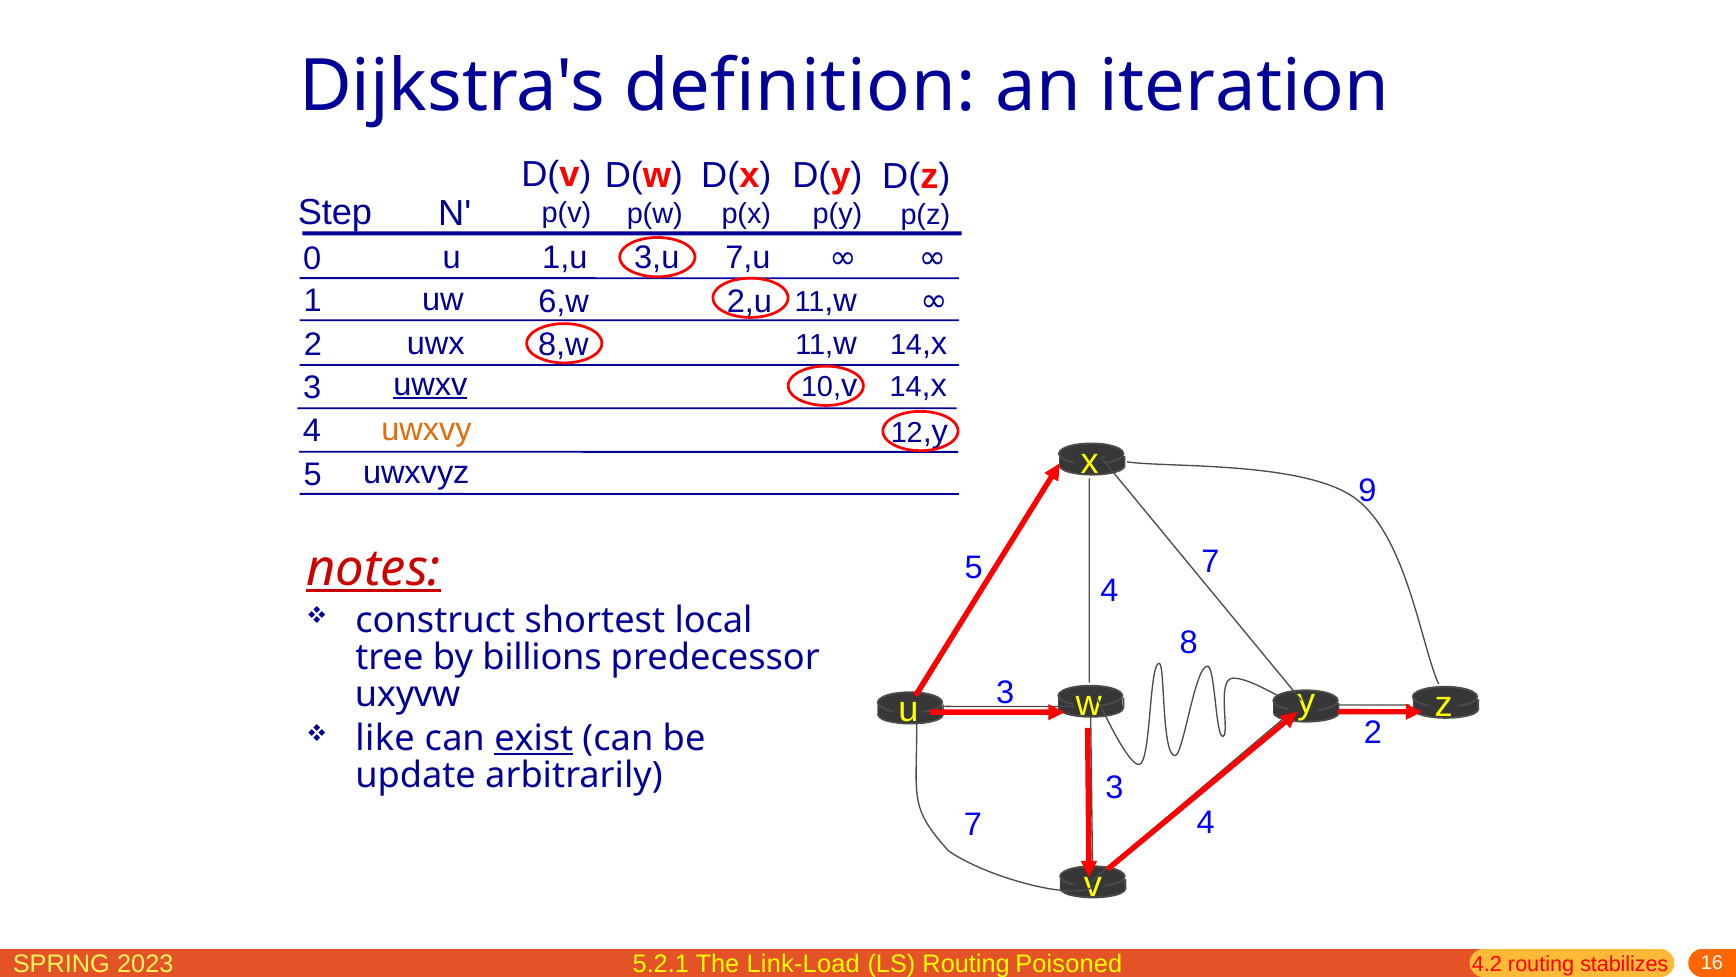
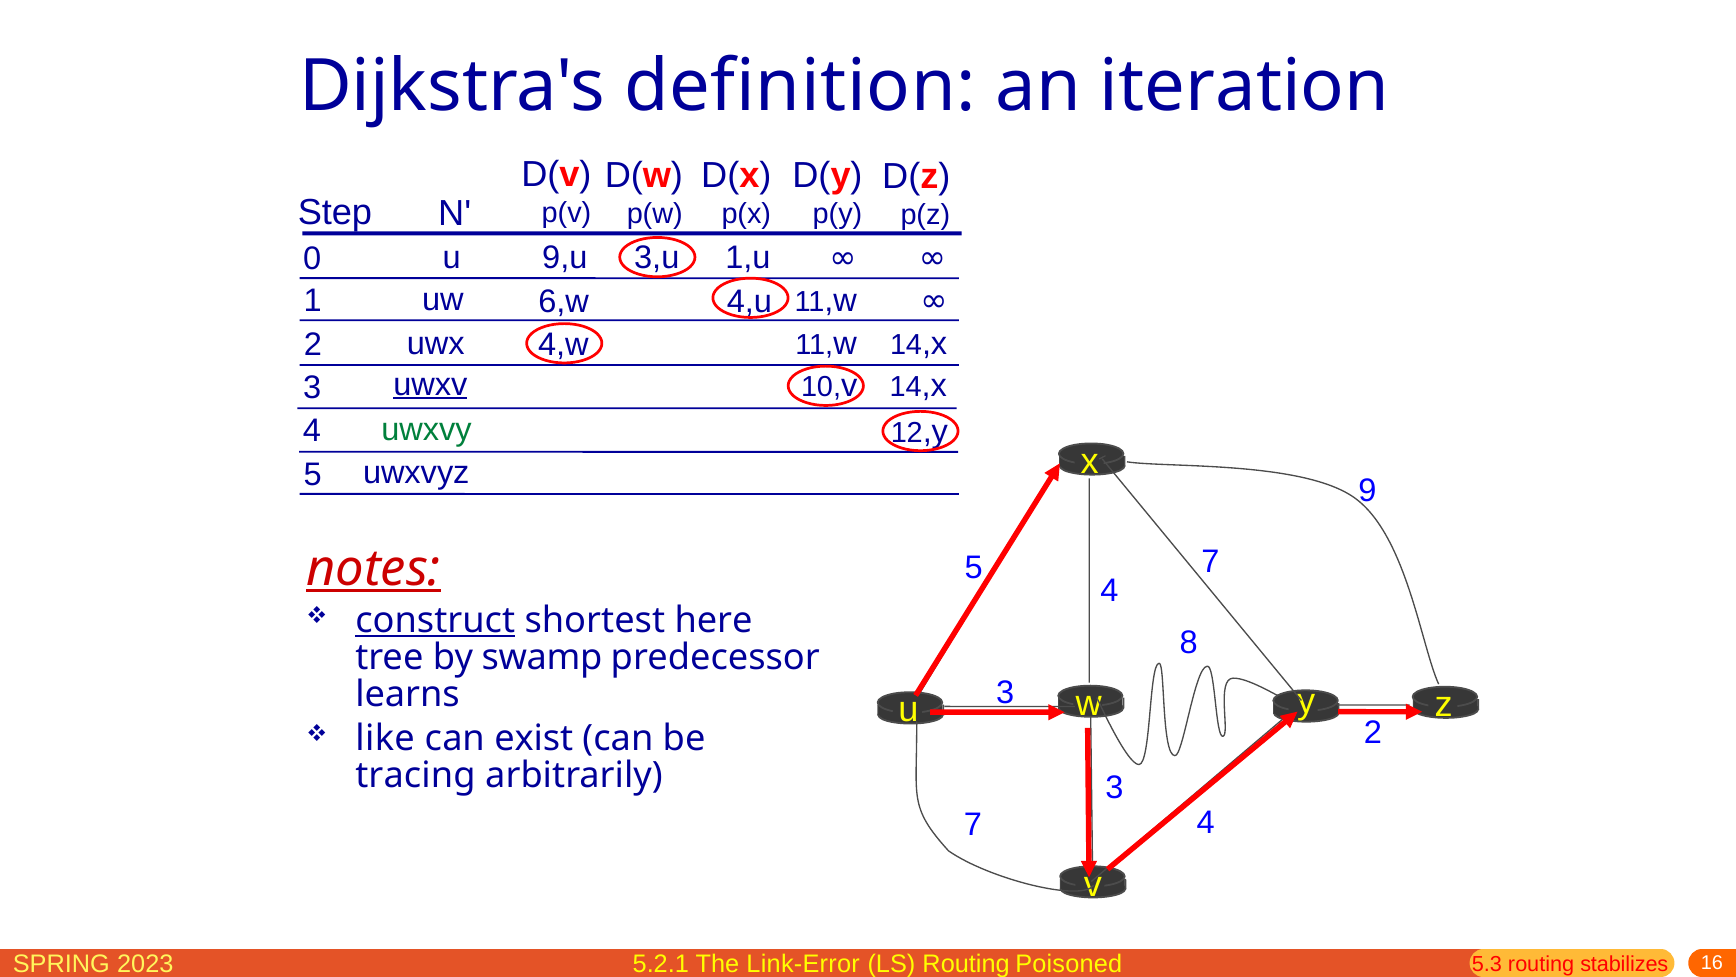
1,u: 1,u -> 9,u
7,u: 7,u -> 1,u
2,u: 2,u -> 4,u
8,w: 8,w -> 4,w
uwxvy colour: orange -> green
construct underline: none -> present
local: local -> here
billions: billions -> swamp
uxyvw: uxyvw -> learns
exist underline: present -> none
update: update -> tracing
Link-Load: Link-Load -> Link-Error
4.2: 4.2 -> 5.3
